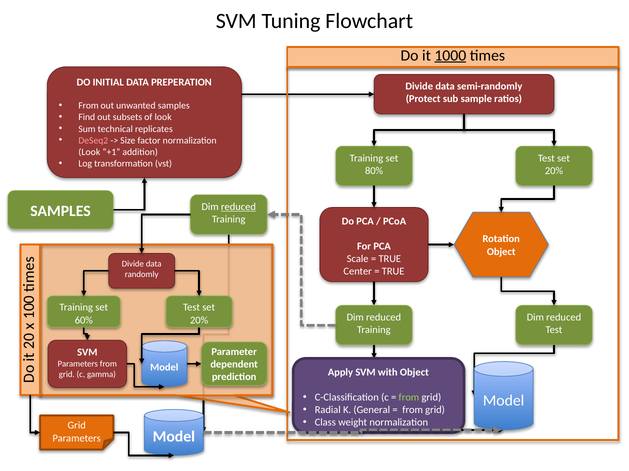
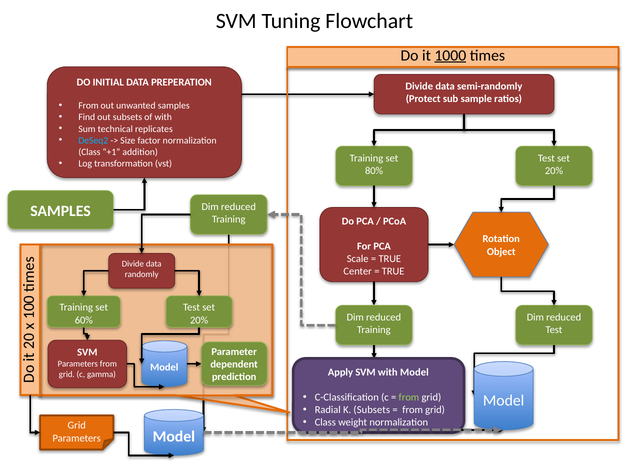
of look: look -> with
DeSeq2 colour: pink -> light blue
Look at (89, 152): Look -> Class
reduced at (238, 207) underline: present -> none
with Object: Object -> Model
K General: General -> Subsets
